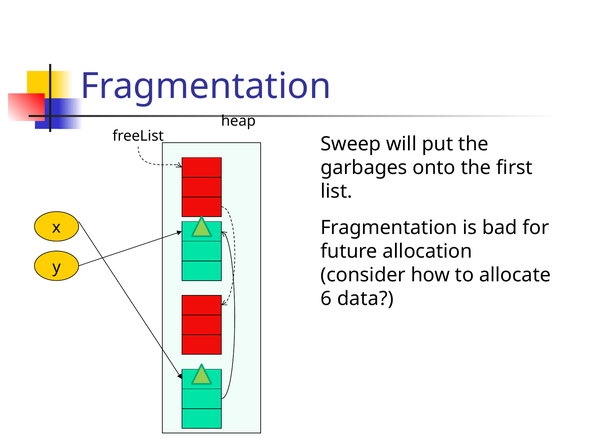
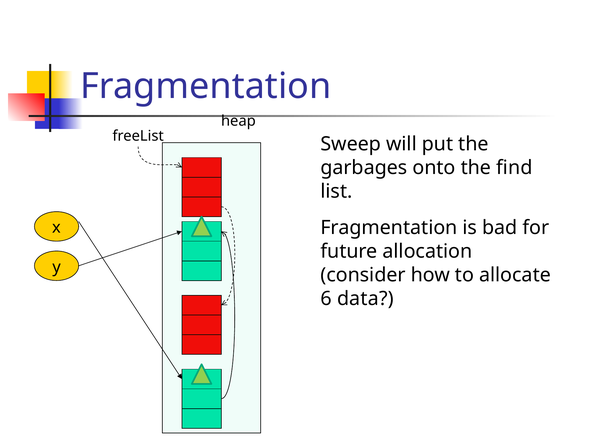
first: first -> find
